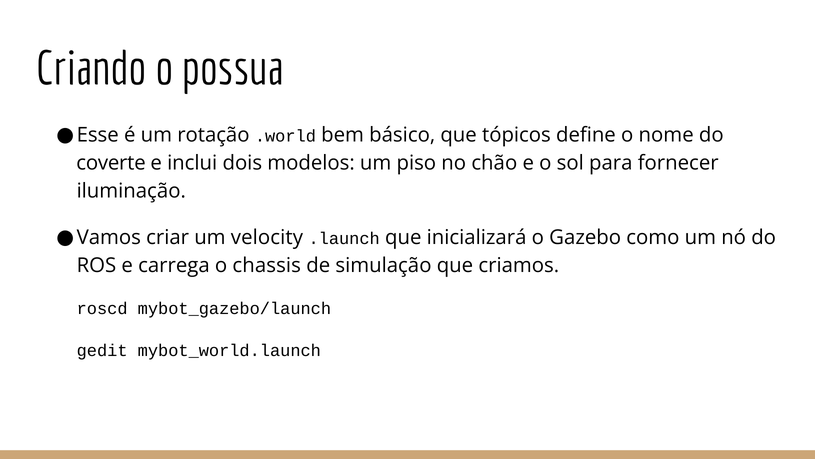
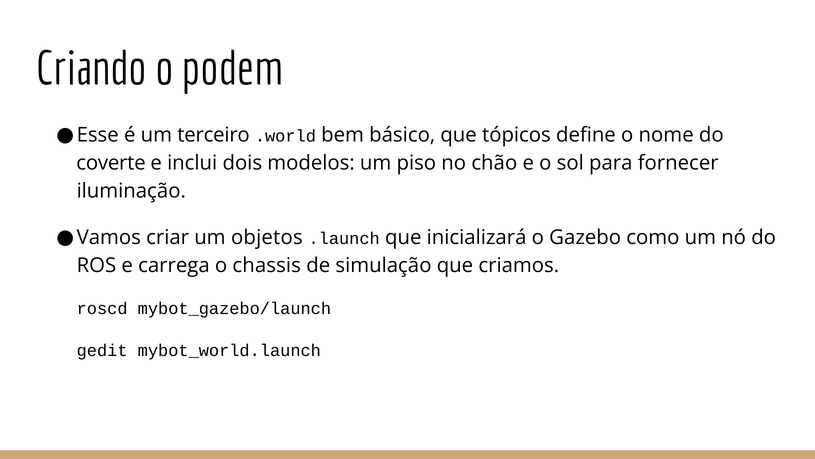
possua: possua -> podem
rotação: rotação -> terceiro
velocity: velocity -> objetos
